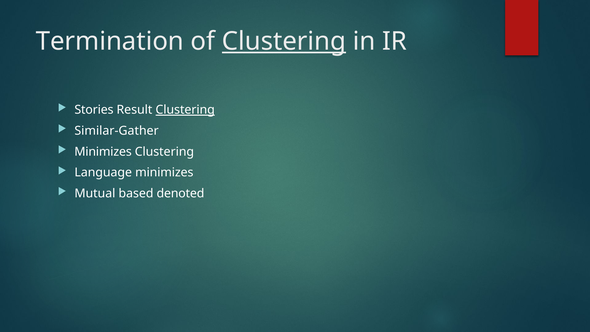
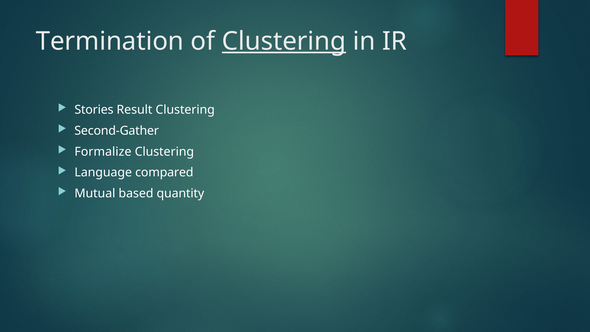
Clustering at (185, 110) underline: present -> none
Similar-Gather: Similar-Gather -> Second-Gather
Minimizes at (103, 152): Minimizes -> Formalize
Language minimizes: minimizes -> compared
denoted: denoted -> quantity
